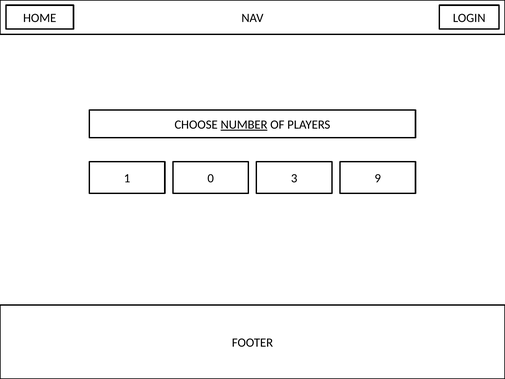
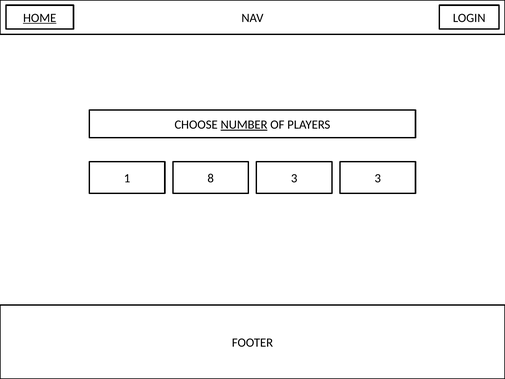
HOME underline: none -> present
0: 0 -> 8
3 9: 9 -> 3
